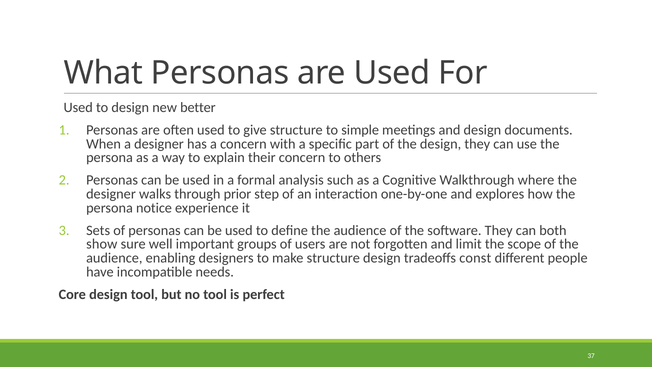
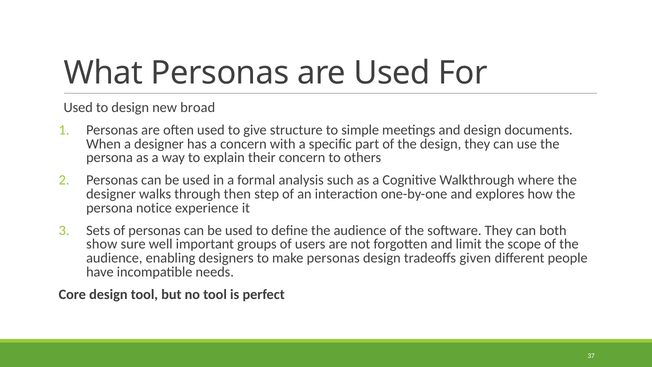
better: better -> broad
prior: prior -> then
make structure: structure -> personas
const: const -> given
